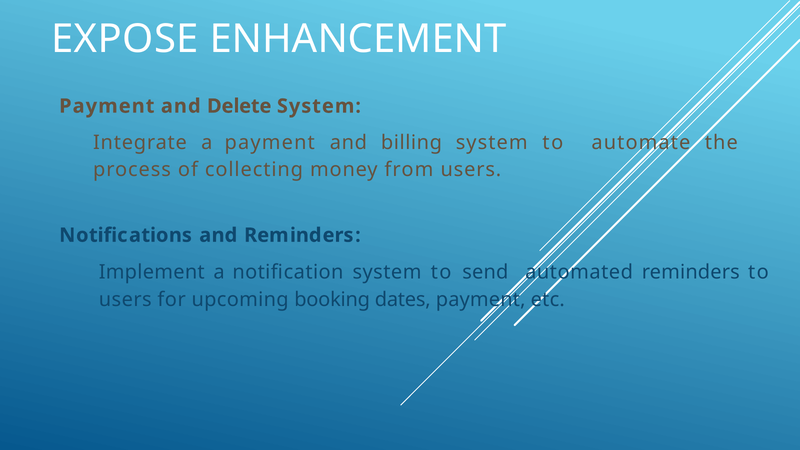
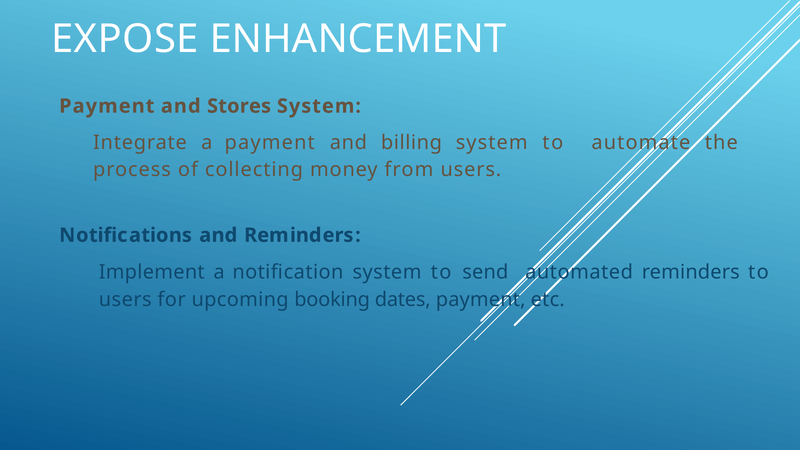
Delete: Delete -> Stores
